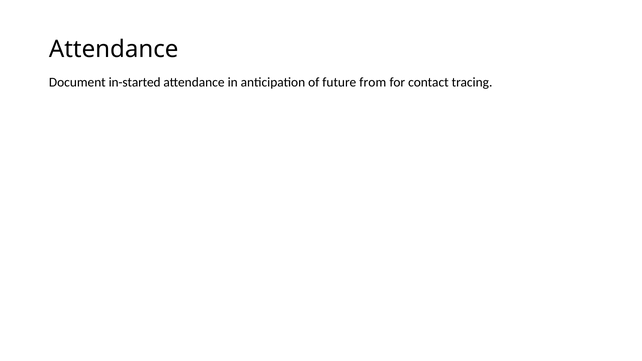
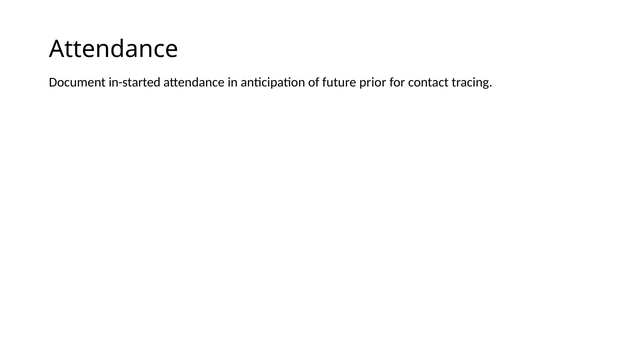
from: from -> prior
